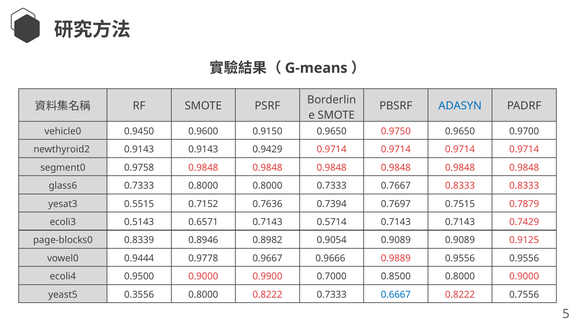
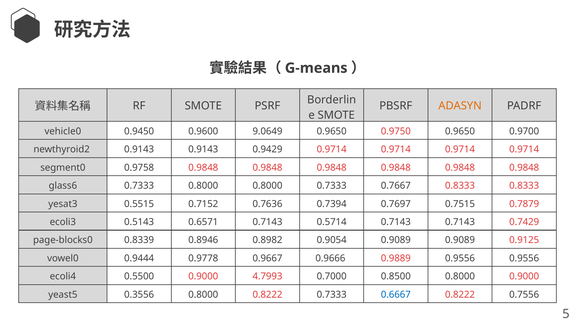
ADASYN colour: blue -> orange
0.9150: 0.9150 -> 9.0649
0.9500: 0.9500 -> 0.5500
0.9900: 0.9900 -> 4.7993
